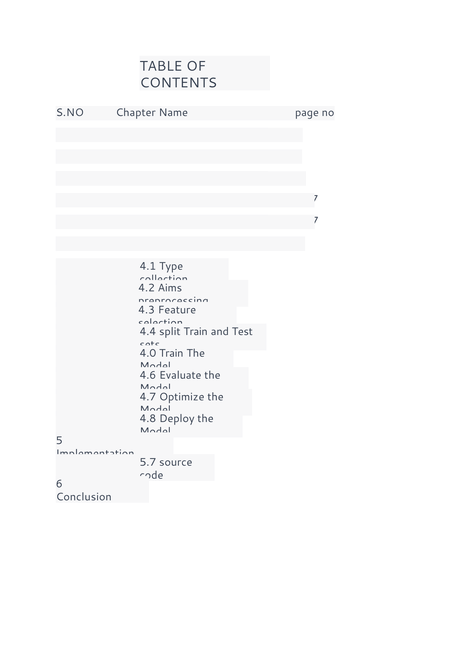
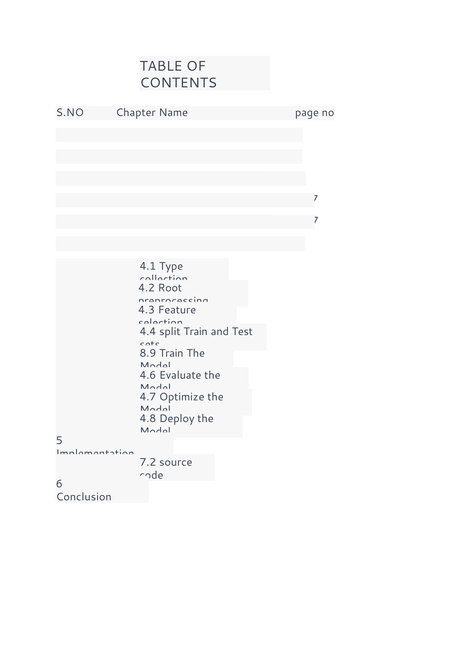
Aims: Aims -> Root
4.0: 4.0 -> 8.9
5.7: 5.7 -> 7.2
